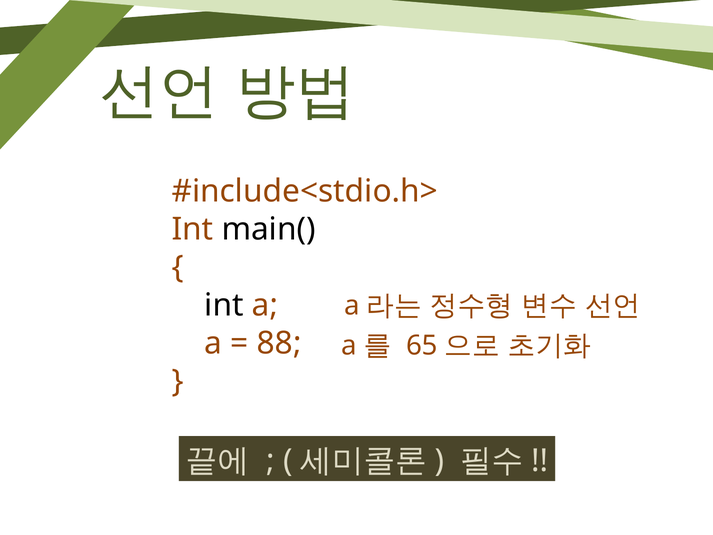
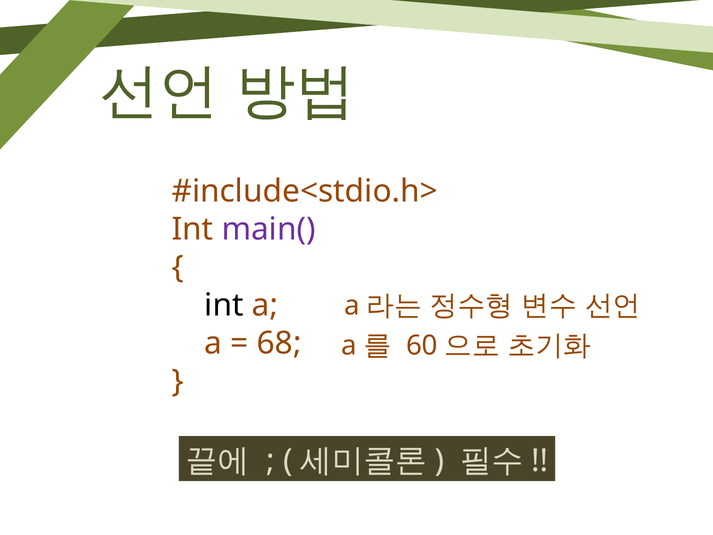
main( colour: black -> purple
88: 88 -> 68
65: 65 -> 60
